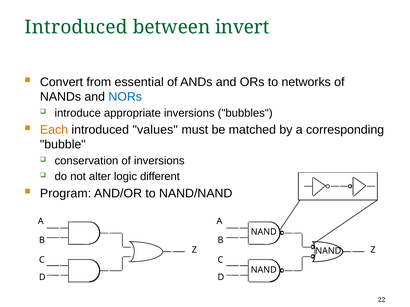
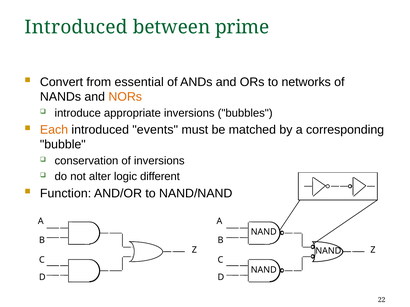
invert: invert -> prime
NORs colour: blue -> orange
values: values -> events
Program: Program -> Function
